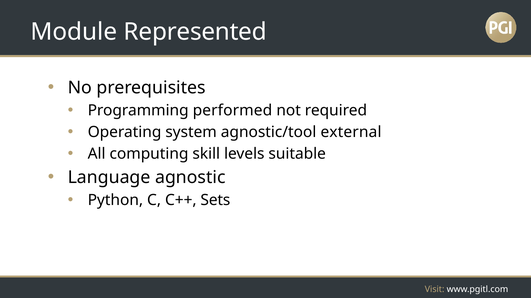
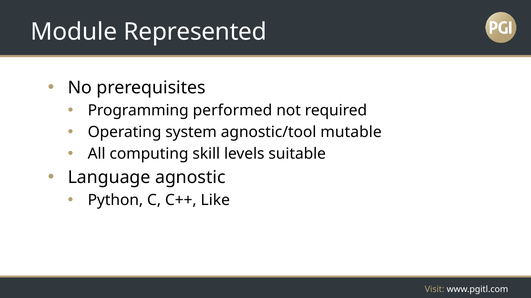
external: external -> mutable
Sets: Sets -> Like
